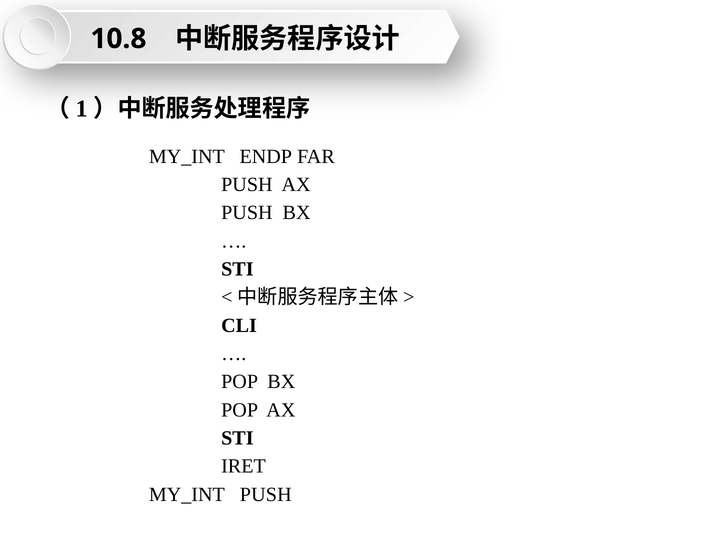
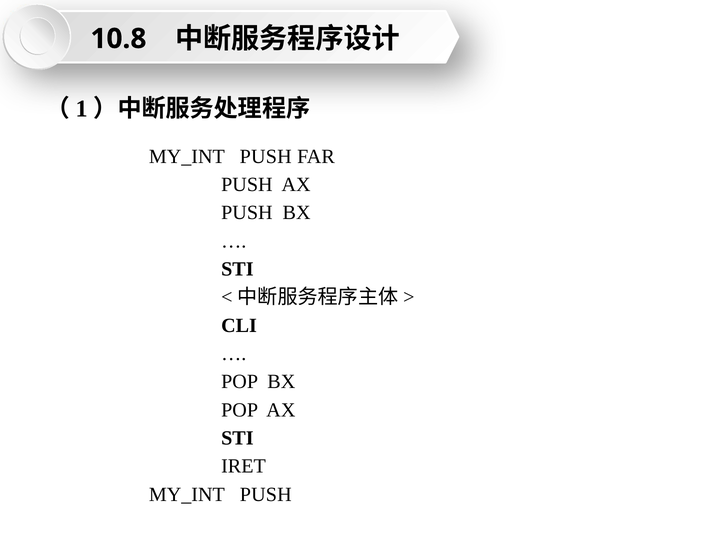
ENDP at (266, 156): ENDP -> PUSH
